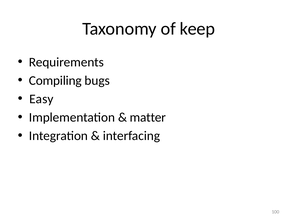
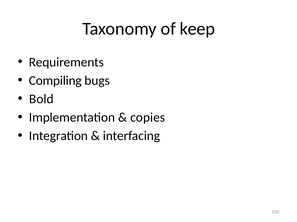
Easy: Easy -> Bold
matter: matter -> copies
